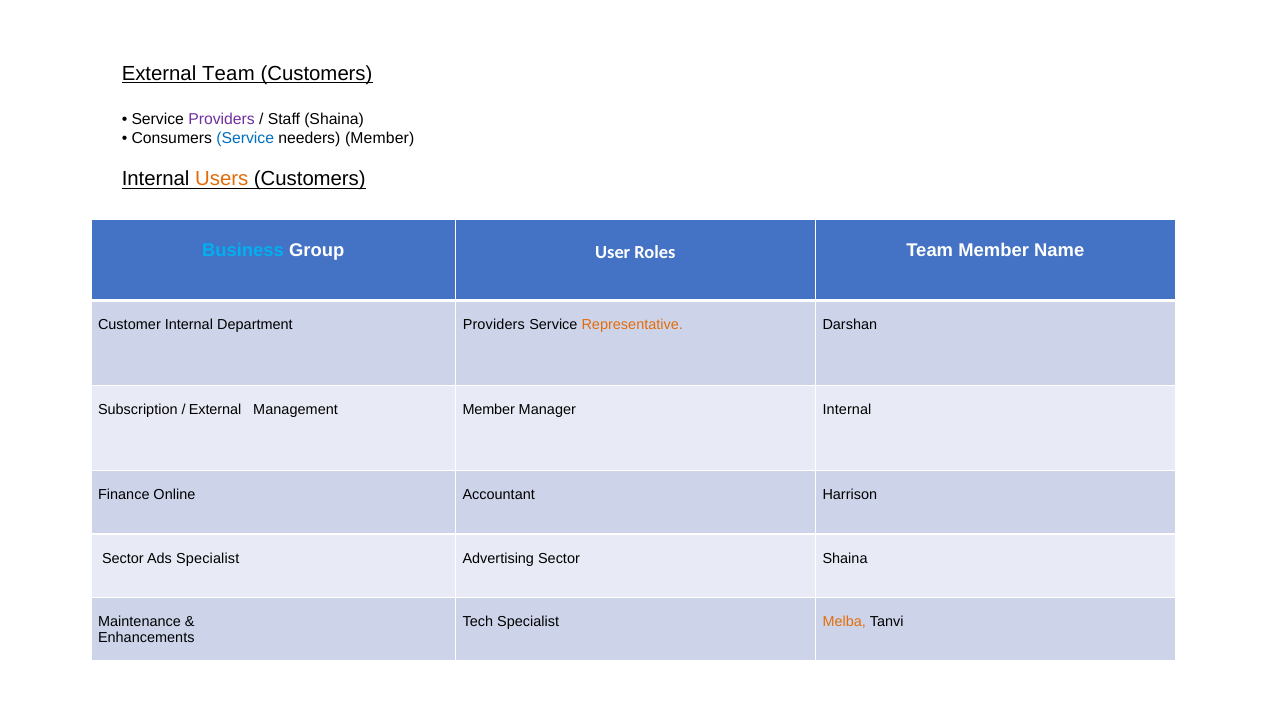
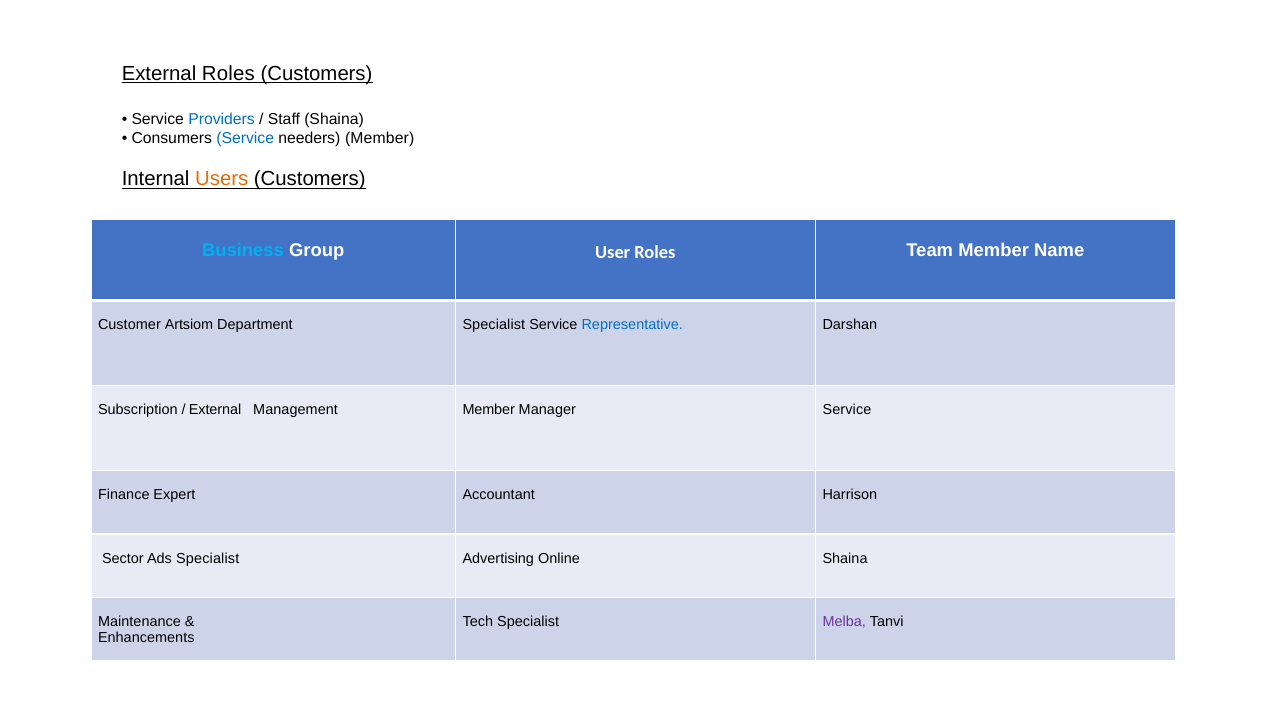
External Team: Team -> Roles
Providers at (222, 119) colour: purple -> blue
Customer Internal: Internal -> Artsiom
Department Providers: Providers -> Specialist
Representative colour: orange -> blue
Manager Internal: Internal -> Service
Online: Online -> Expert
Advertising Sector: Sector -> Online
Melba colour: orange -> purple
